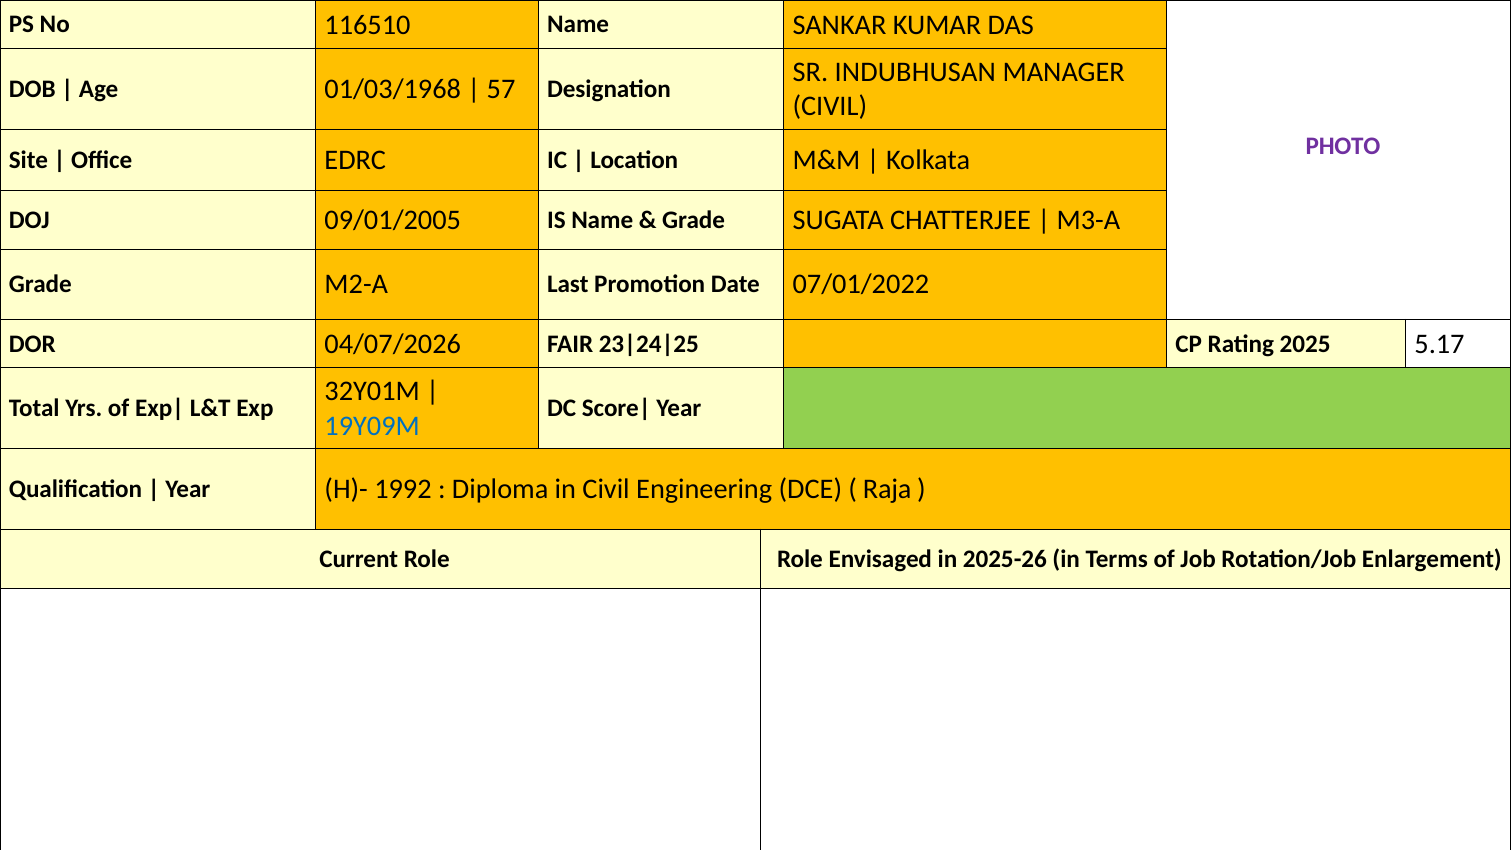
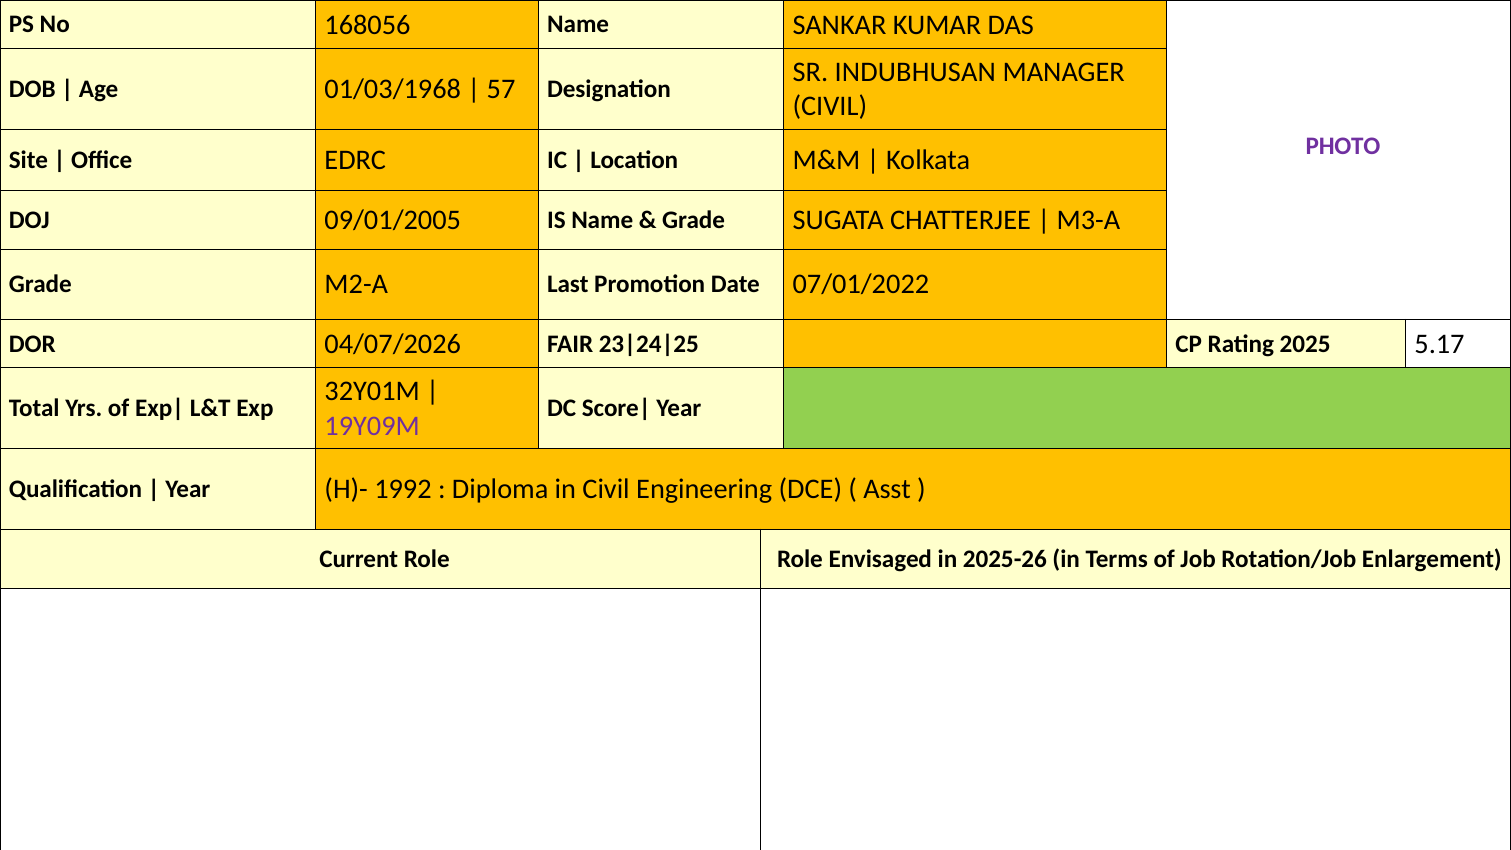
116510: 116510 -> 168056
19Y09M colour: blue -> purple
Raja: Raja -> Asst
